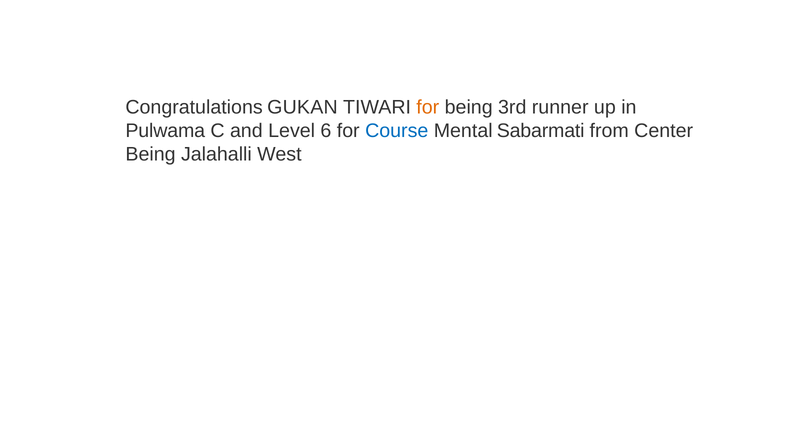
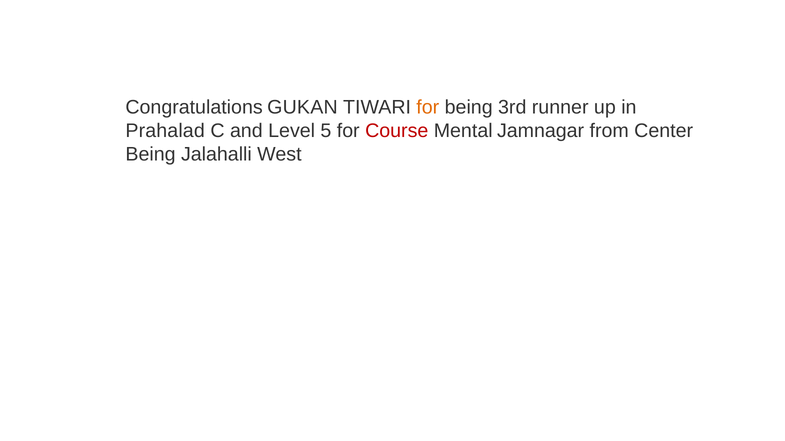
Pulwama: Pulwama -> Prahalad
6: 6 -> 5
Course colour: blue -> red
Sabarmati: Sabarmati -> Jamnagar
